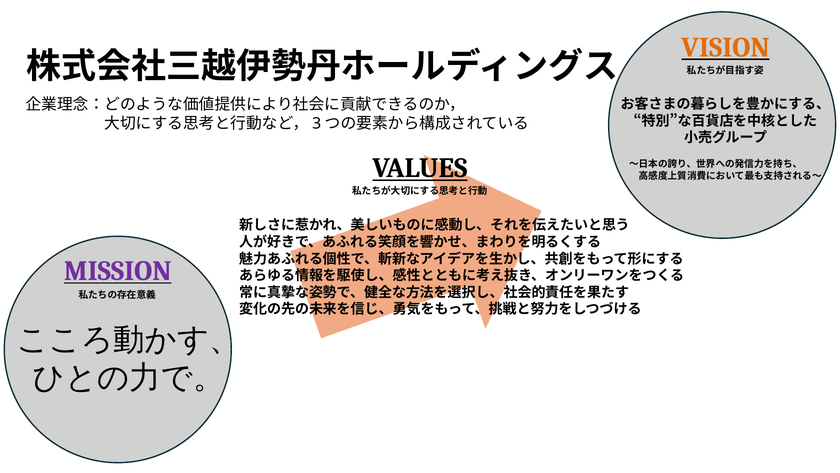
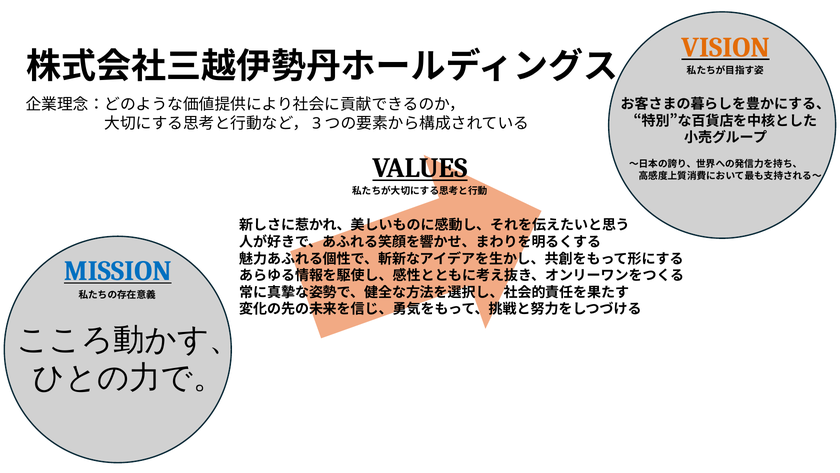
MISSION colour: purple -> blue
